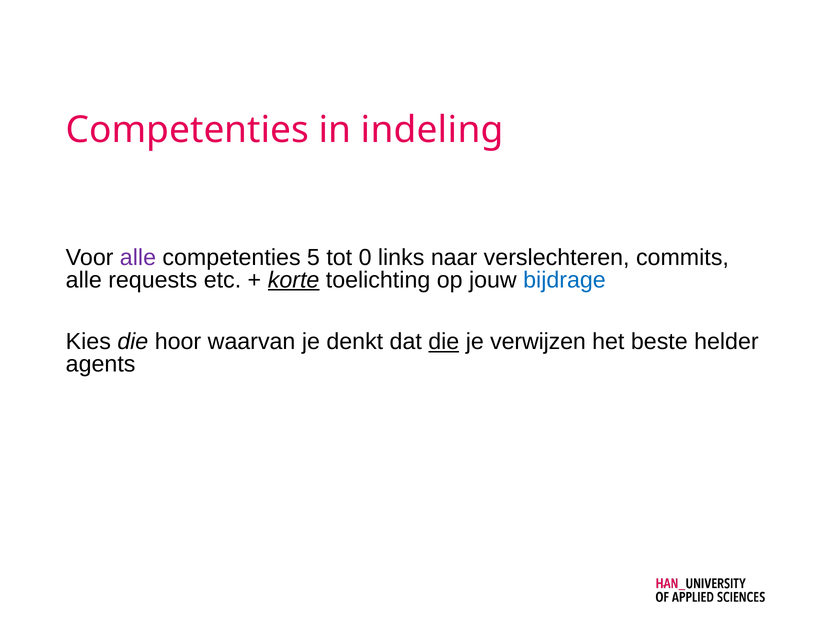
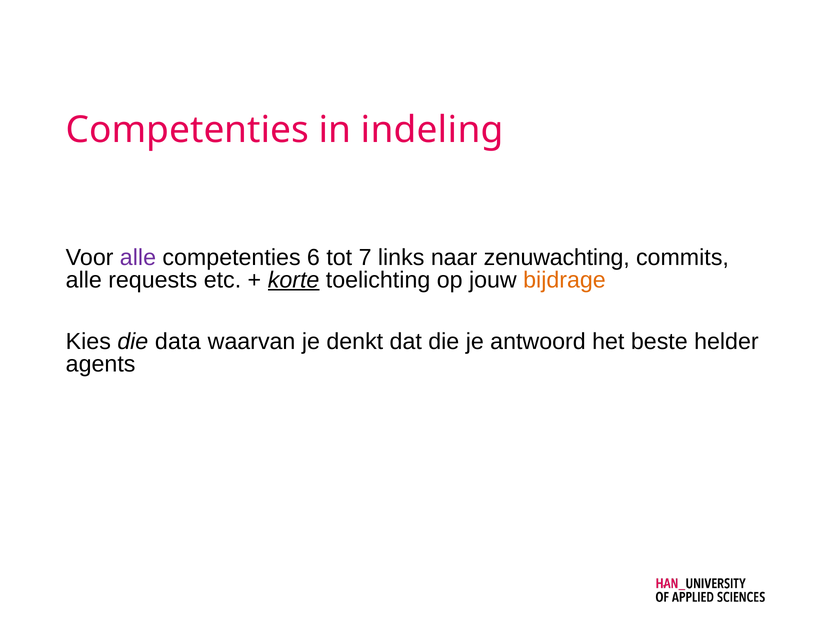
5: 5 -> 6
0: 0 -> 7
verslechteren: verslechteren -> zenuwachting
bijdrage colour: blue -> orange
hoor: hoor -> data
die at (444, 342) underline: present -> none
verwijzen: verwijzen -> antwoord
